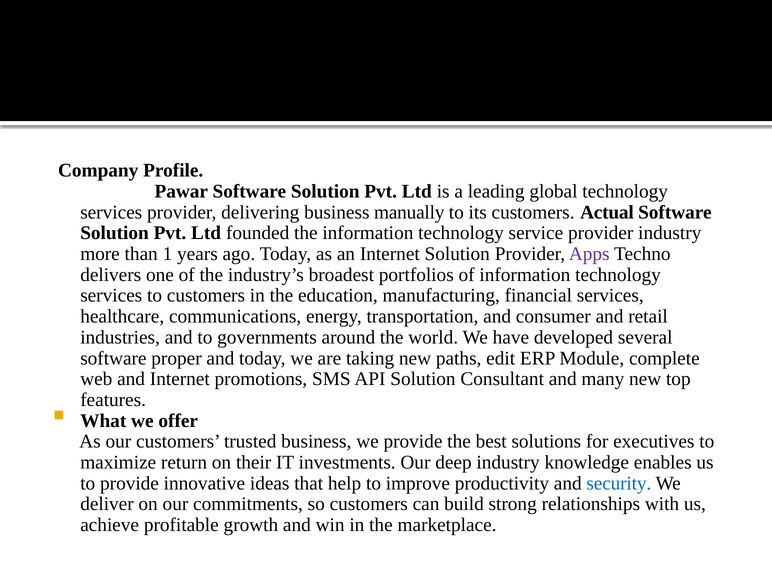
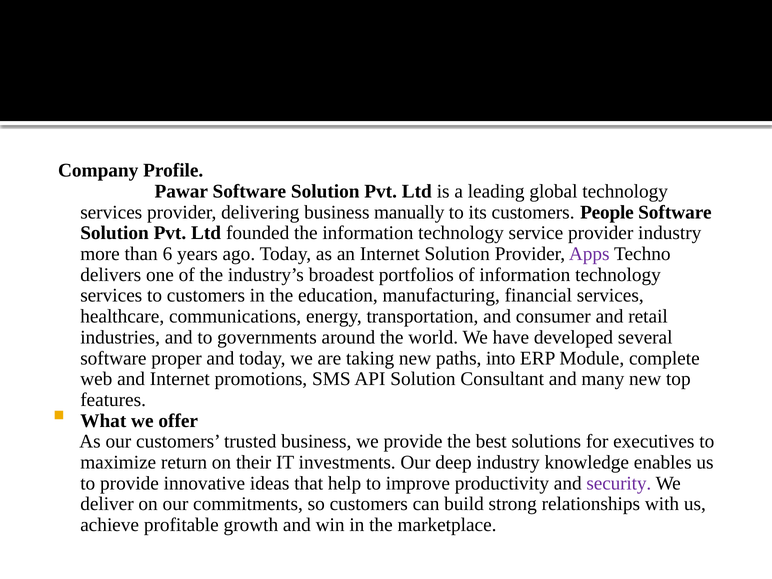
Actual: Actual -> People
1: 1 -> 6
edit: edit -> into
security colour: blue -> purple
